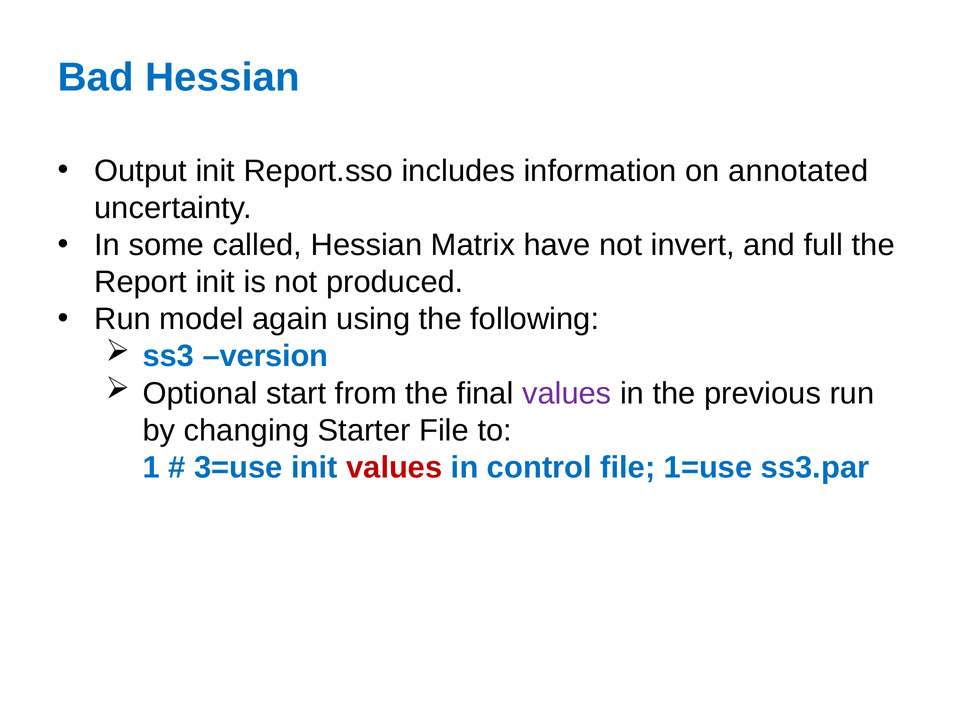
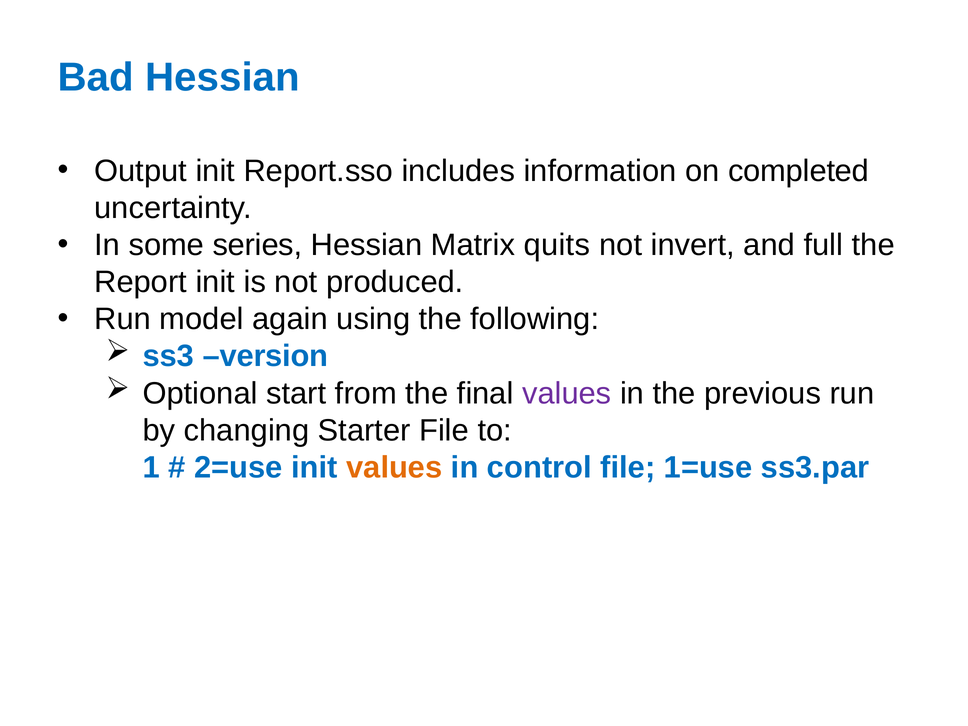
annotated: annotated -> completed
called: called -> series
have: have -> quits
3=use: 3=use -> 2=use
values at (394, 468) colour: red -> orange
